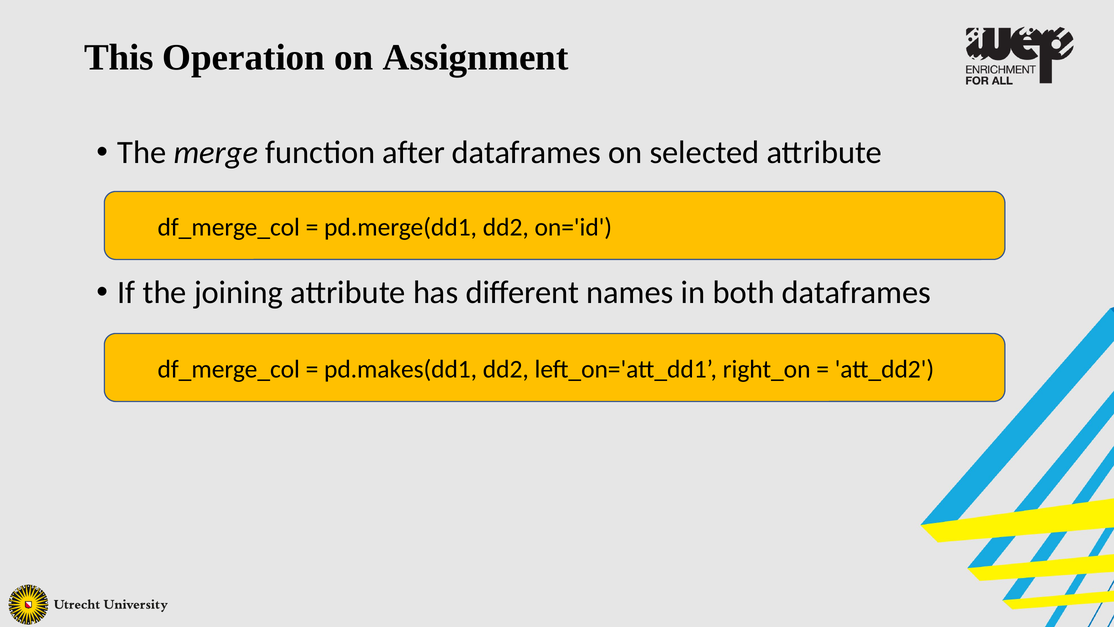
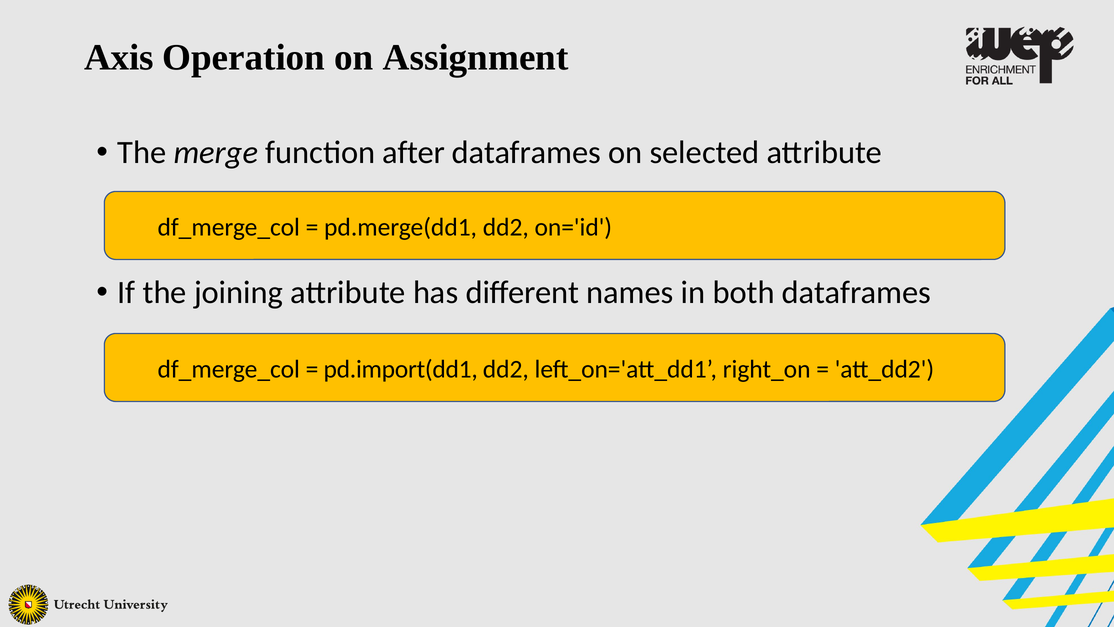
This: This -> Axis
pd.makes(dd1: pd.makes(dd1 -> pd.import(dd1
